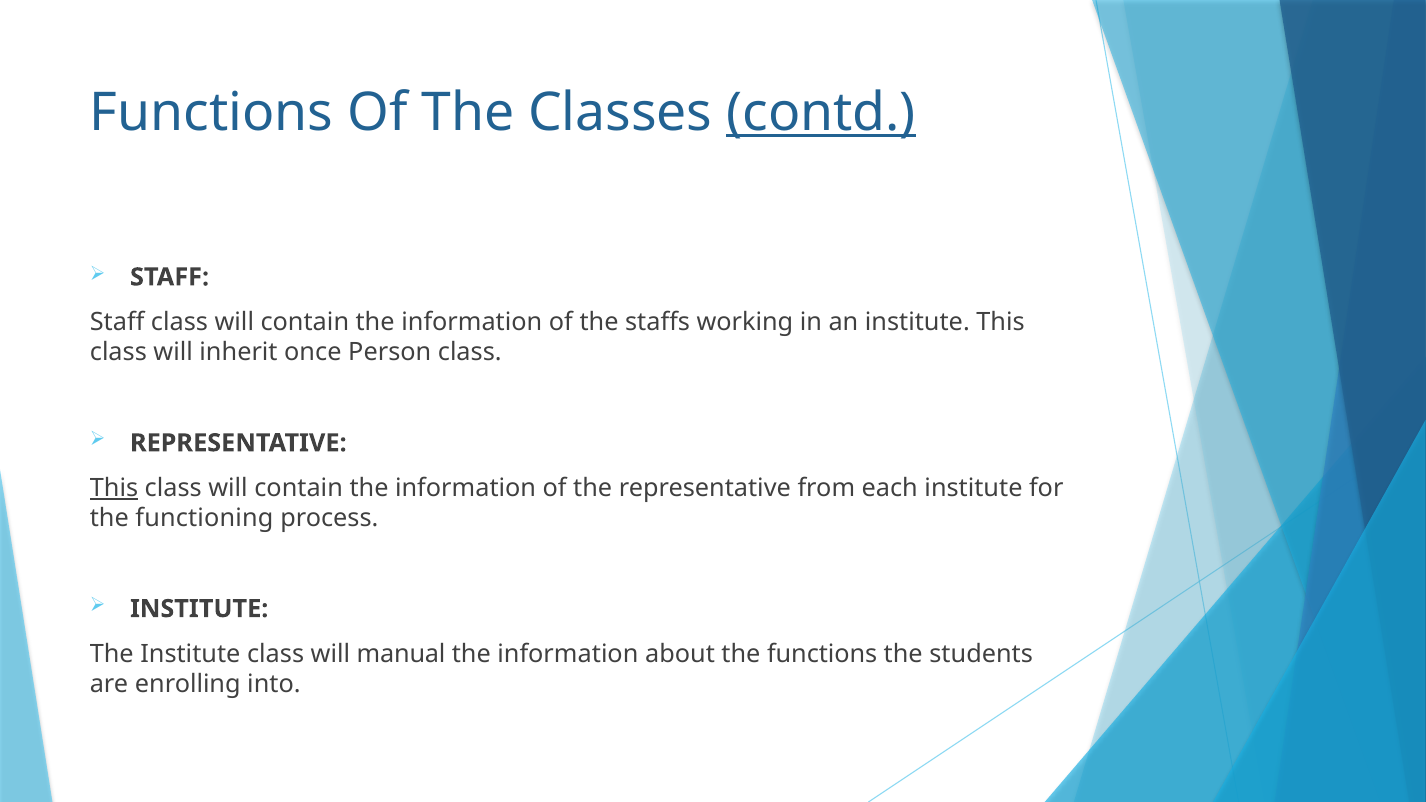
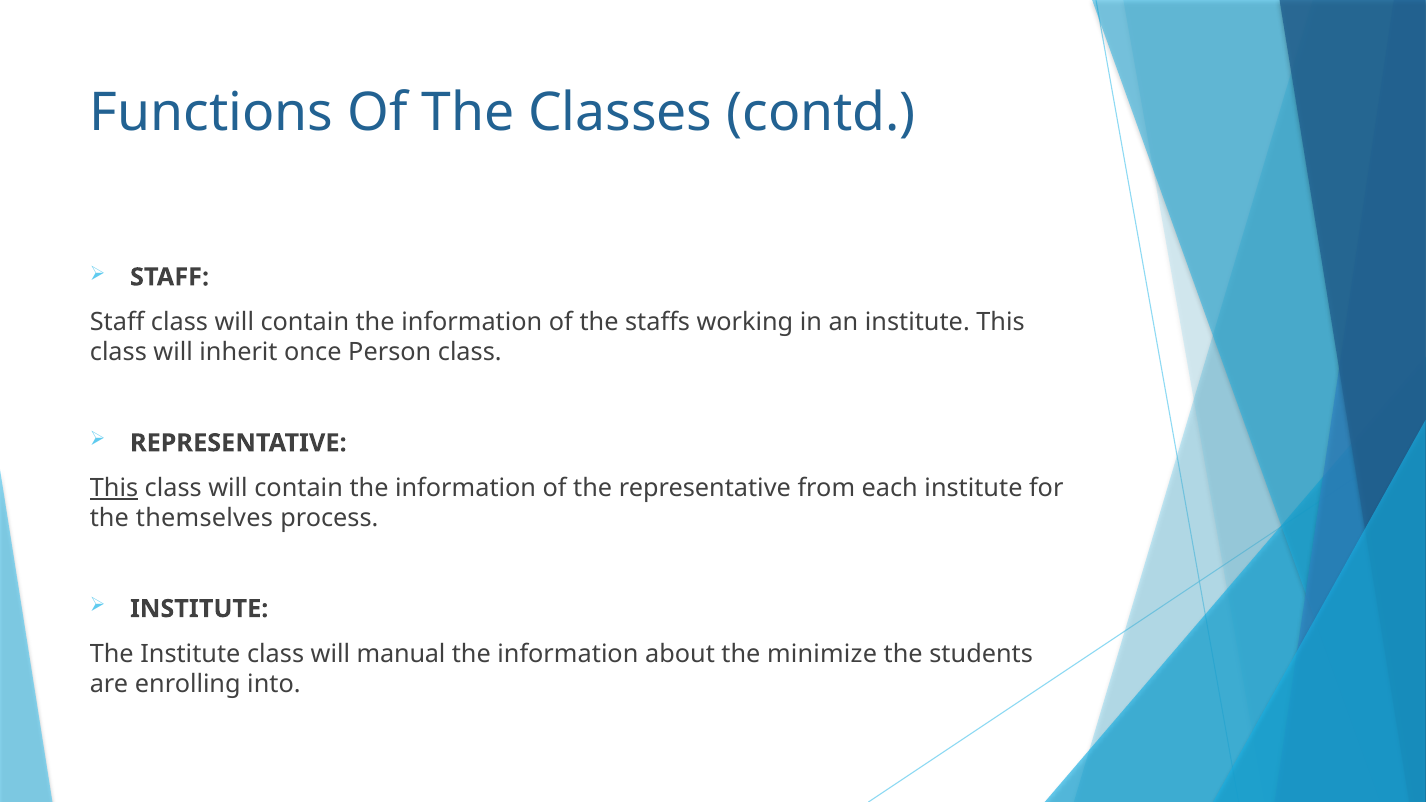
contd underline: present -> none
functioning: functioning -> themselves
the functions: functions -> minimize
